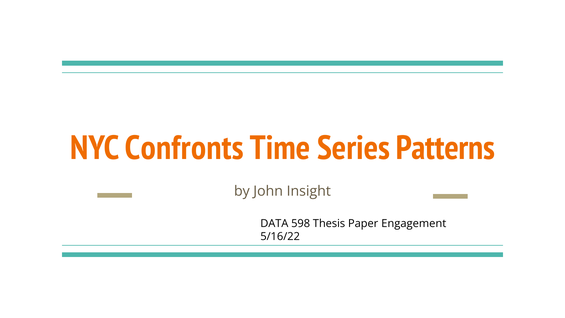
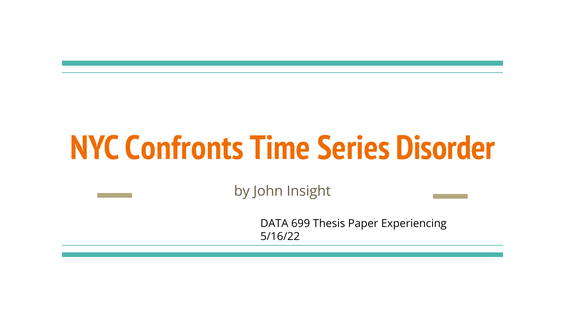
Patterns: Patterns -> Disorder
598: 598 -> 699
Engagement: Engagement -> Experiencing
